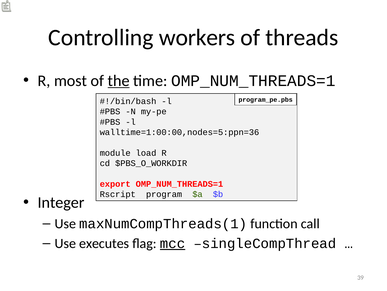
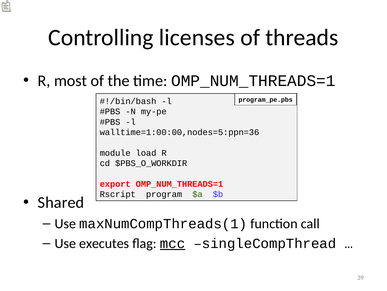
workers: workers -> licenses
the underline: present -> none
Integer: Integer -> Shared
